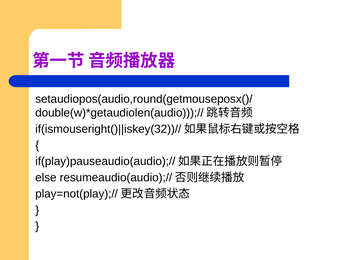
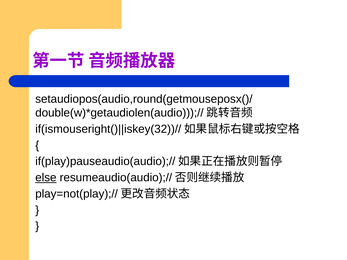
else underline: none -> present
